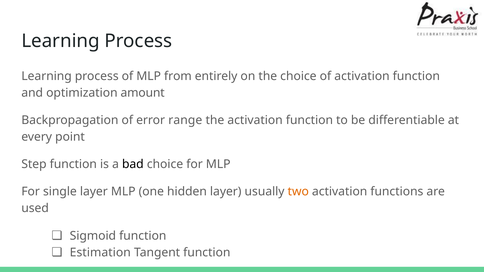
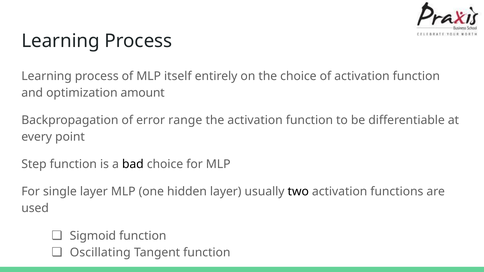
from: from -> itself
two colour: orange -> black
Estimation: Estimation -> Oscillating
